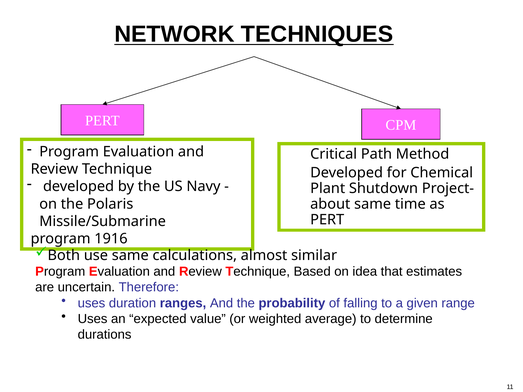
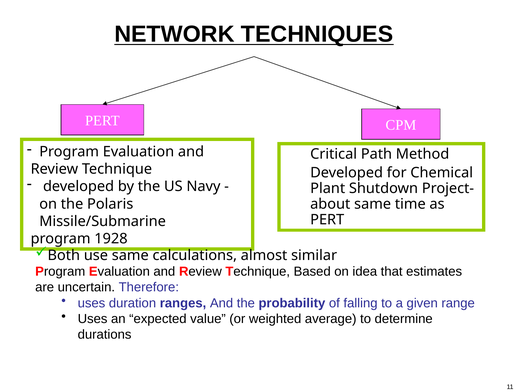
1916: 1916 -> 1928
